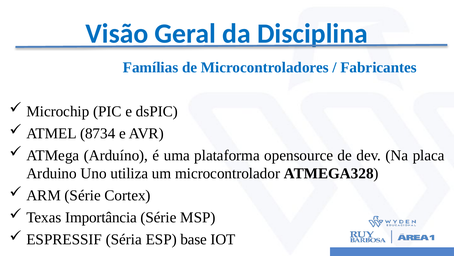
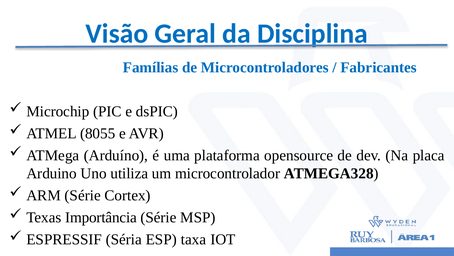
8734: 8734 -> 8055
base: base -> taxa
